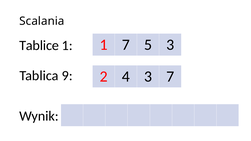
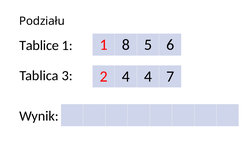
Scalania: Scalania -> Podziału
1 7: 7 -> 8
5 3: 3 -> 6
9: 9 -> 3
4 3: 3 -> 4
